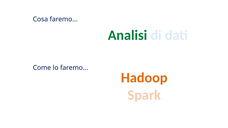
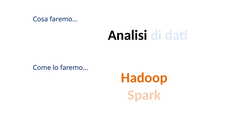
Analisi colour: green -> black
